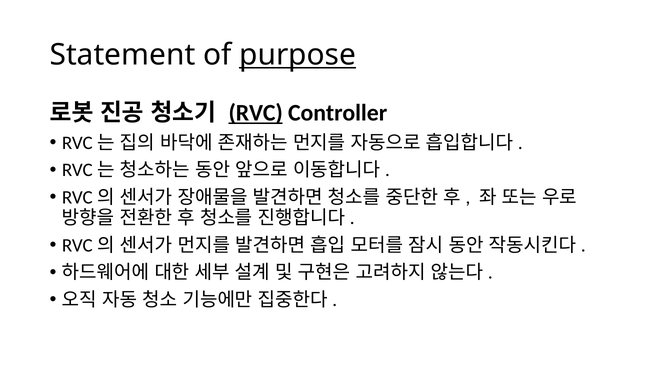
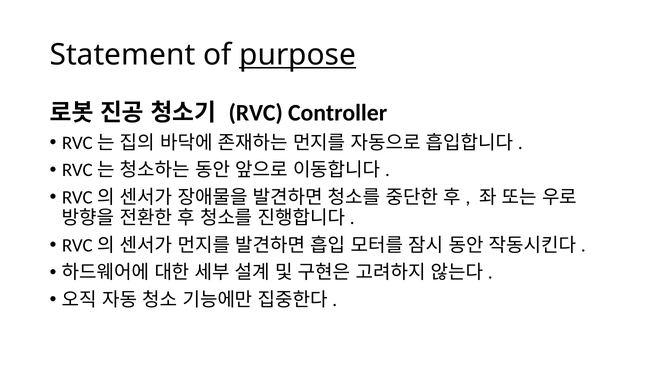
RVC underline: present -> none
